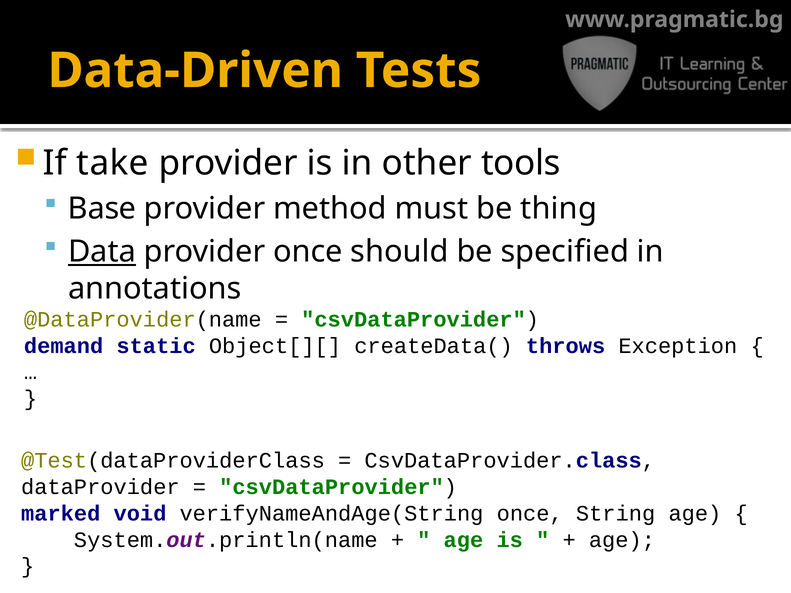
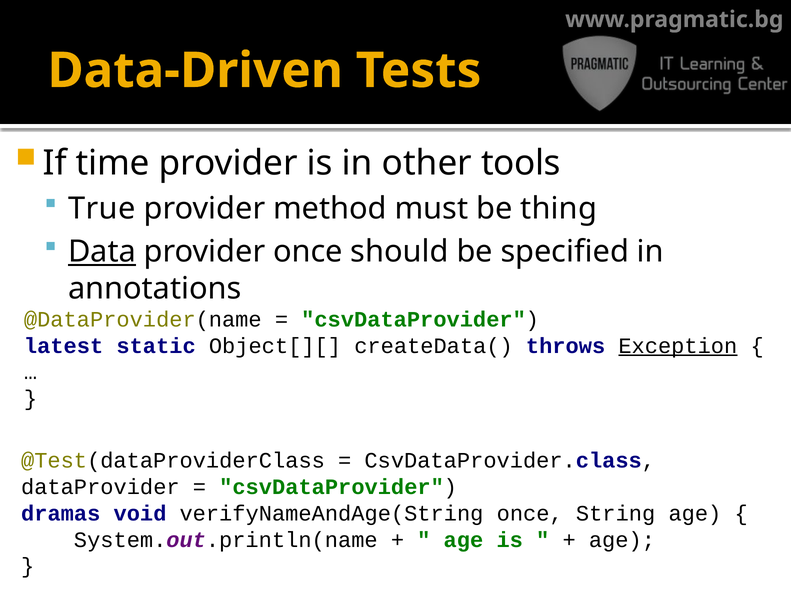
take: take -> time
Base: Base -> True
demand: demand -> latest
Exception underline: none -> present
marked: marked -> dramas
